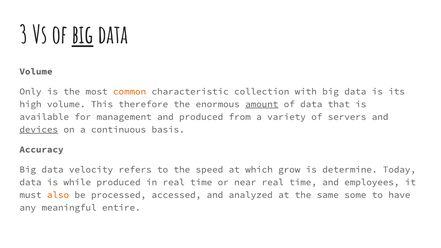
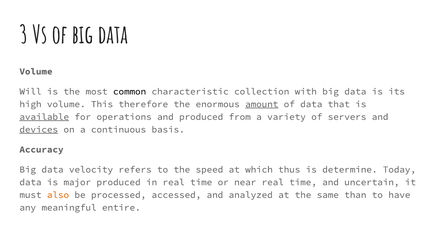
big at (82, 35) underline: present -> none
Only: Only -> Will
common colour: orange -> black
available underline: none -> present
management: management -> operations
grow: grow -> thus
while: while -> major
employees: employees -> uncertain
some: some -> than
